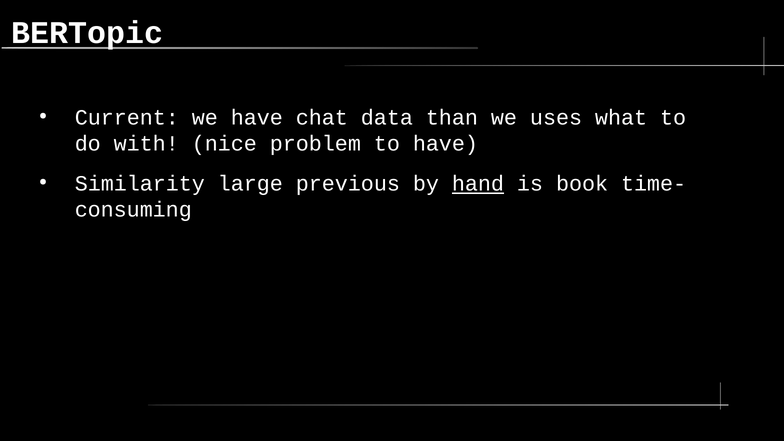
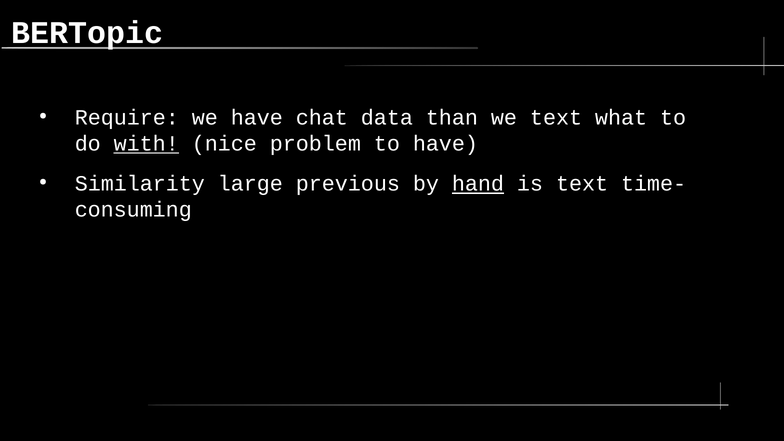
Current: Current -> Require
we uses: uses -> text
with underline: none -> present
is book: book -> text
